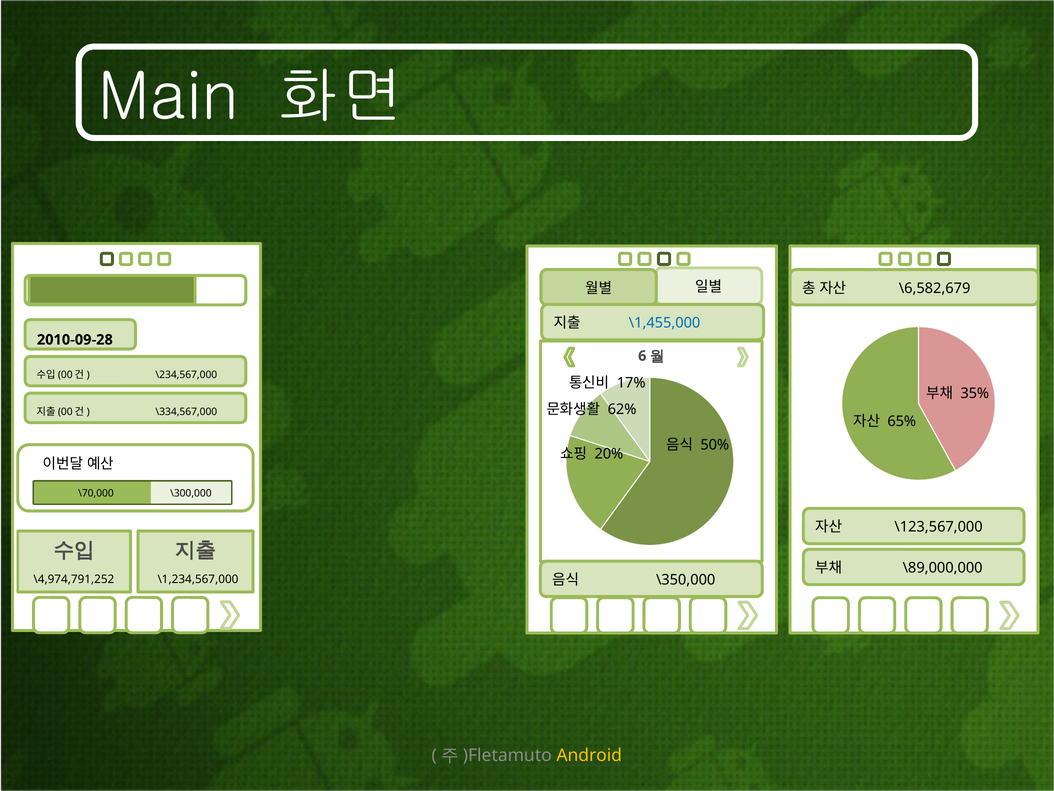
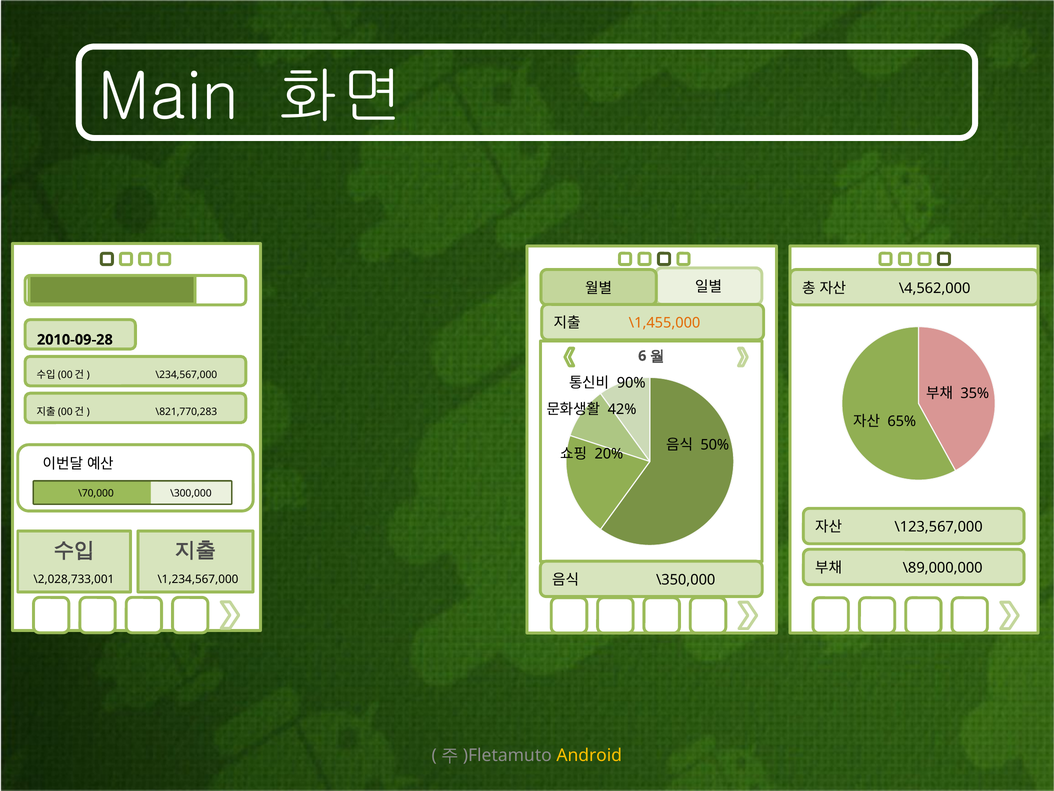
\6,582,679: \6,582,679 -> \4,562,000
\1,455,000 colour: blue -> orange
17%: 17% -> 90%
62%: 62% -> 42%
\334,567,000: \334,567,000 -> \821,770,283
\4,974,791,252: \4,974,791,252 -> \2,028,733,001
